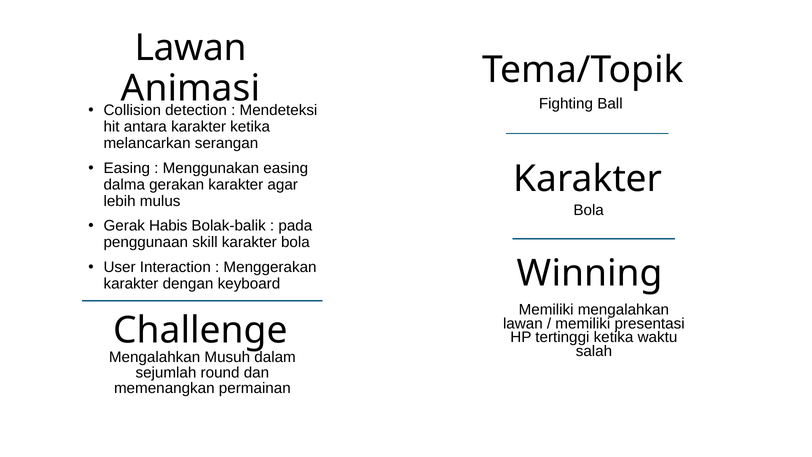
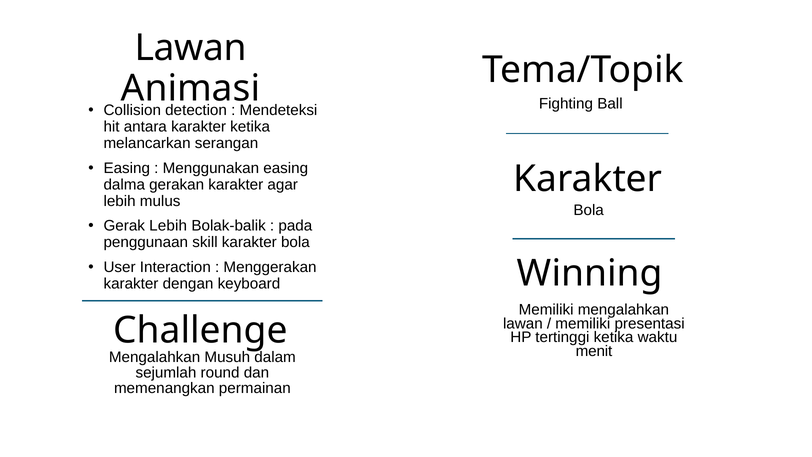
Gerak Habis: Habis -> Lebih
salah: salah -> menit
